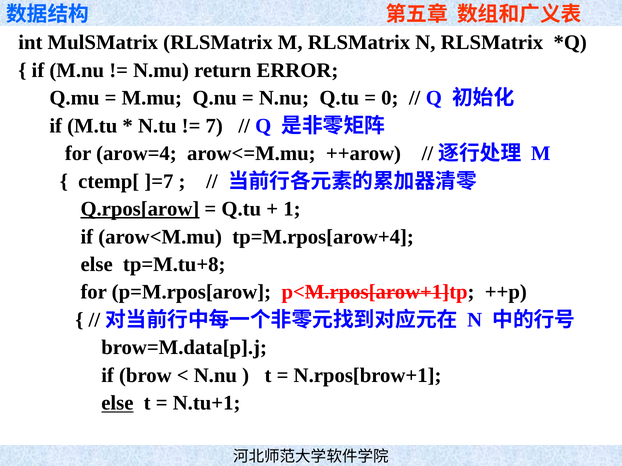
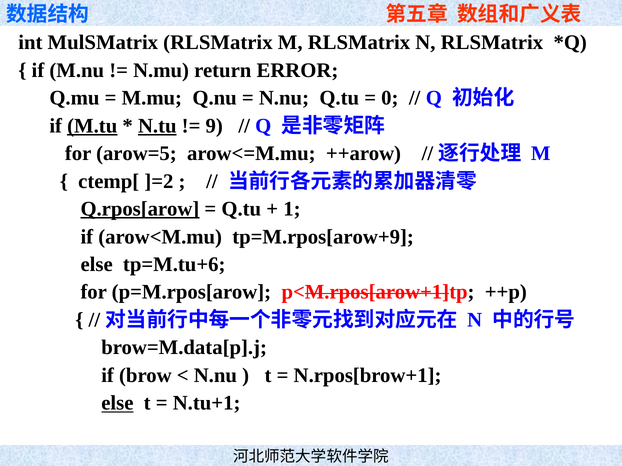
M.tu underline: none -> present
N.tu underline: none -> present
7: 7 -> 9
arow=4: arow=4 -> arow=5
]=7: ]=7 -> ]=2
tp=M.rpos[arow+4: tp=M.rpos[arow+4 -> tp=M.rpos[arow+9
tp=M.tu+8: tp=M.tu+8 -> tp=M.tu+6
